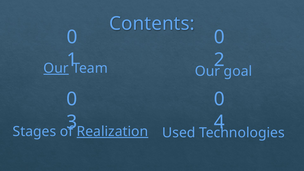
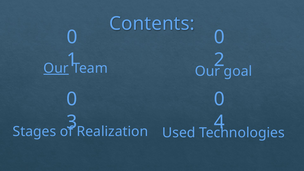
Realization underline: present -> none
